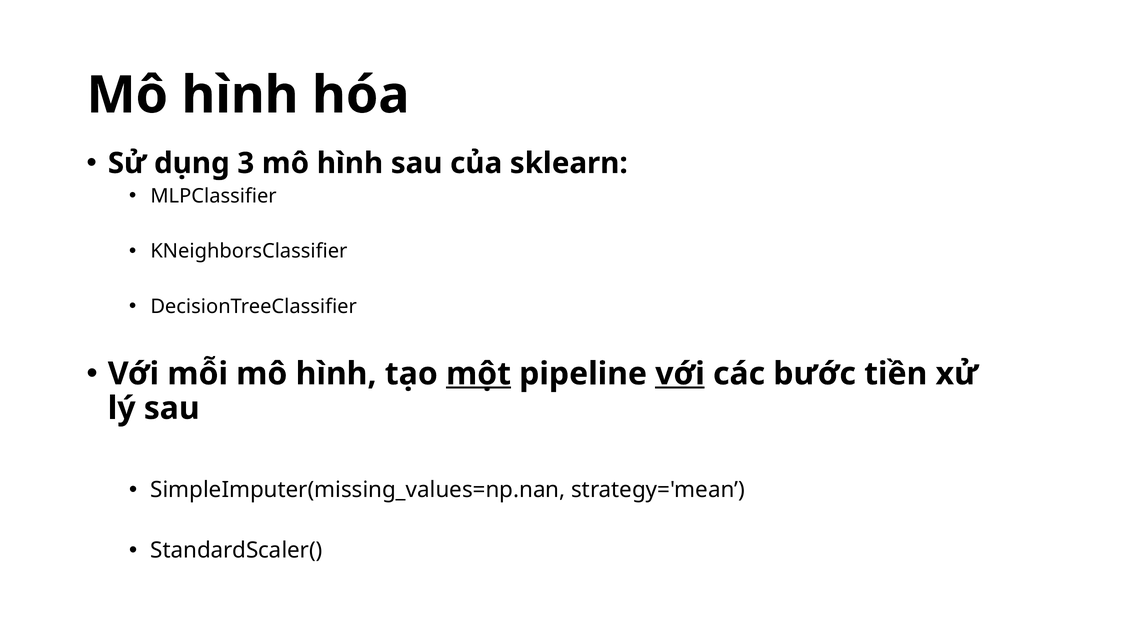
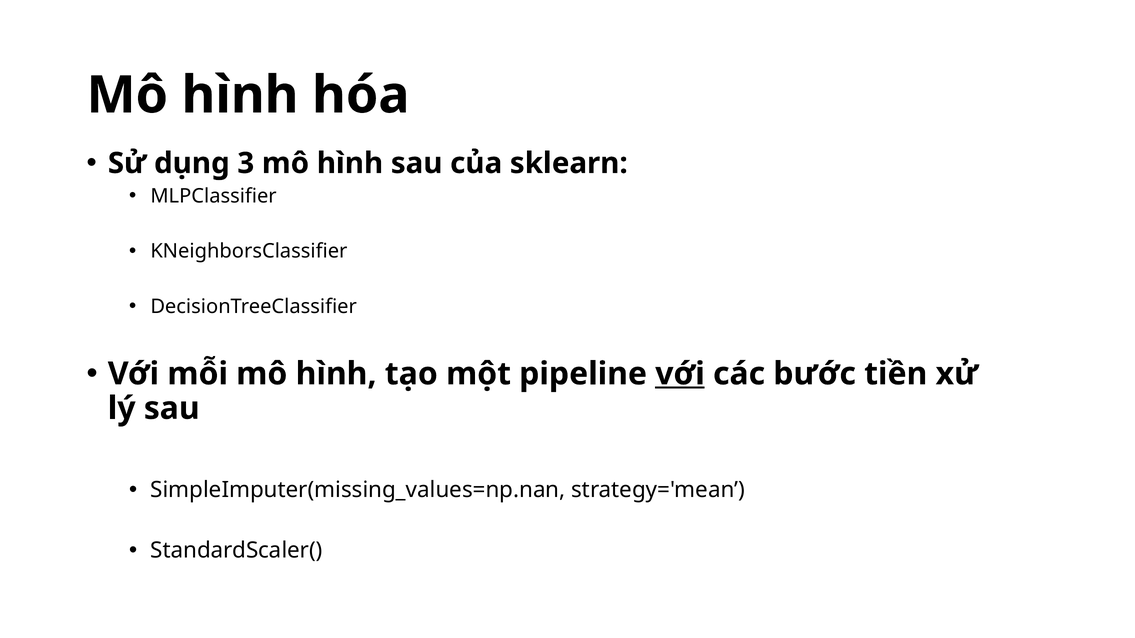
một underline: present -> none
